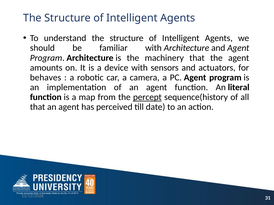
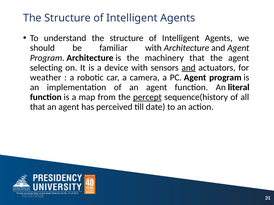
amounts: amounts -> selecting
and at (189, 68) underline: none -> present
behaves: behaves -> weather
